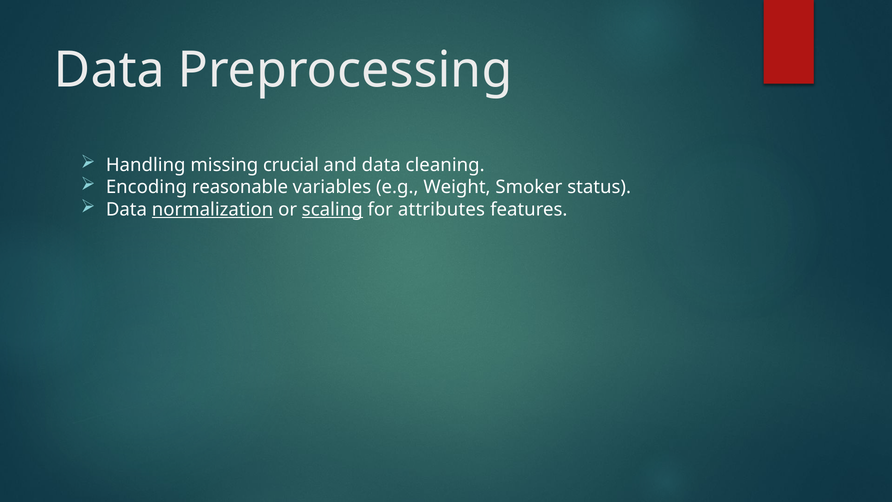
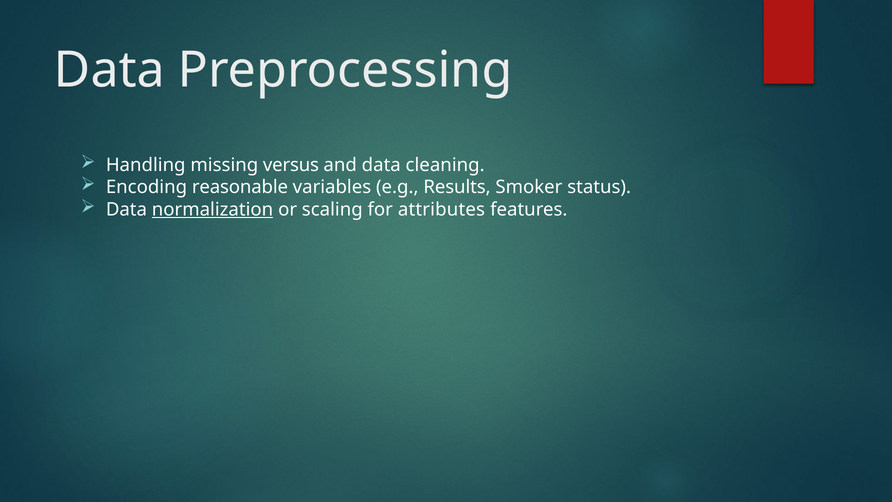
crucial: crucial -> versus
Weight: Weight -> Results
scaling underline: present -> none
